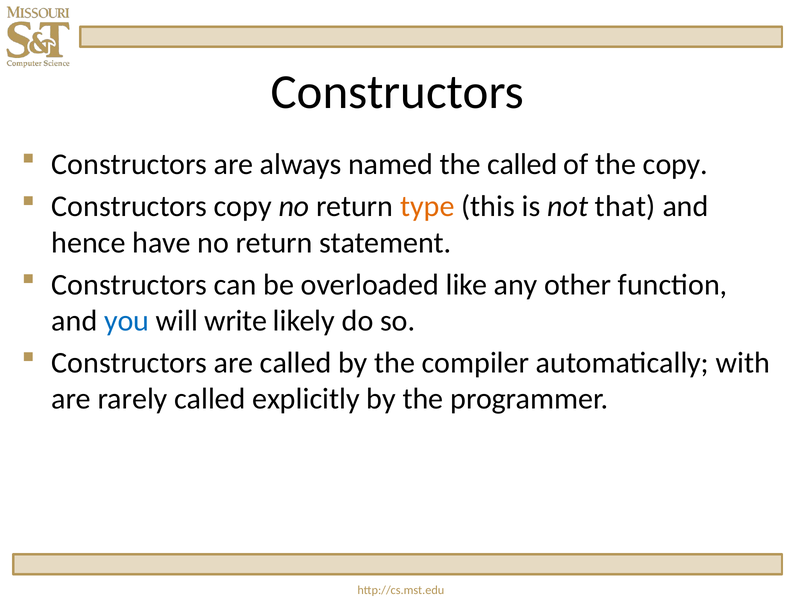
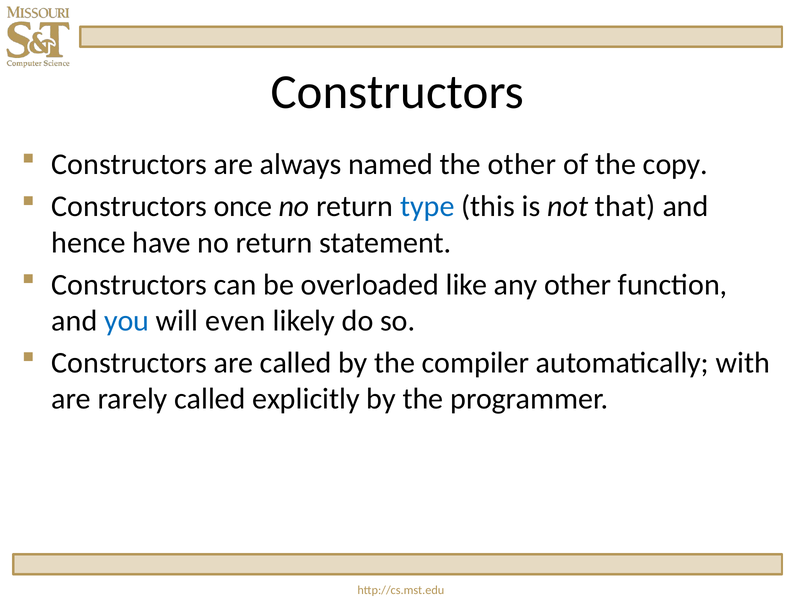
the called: called -> other
Constructors copy: copy -> once
type colour: orange -> blue
write: write -> even
